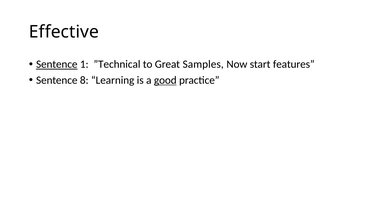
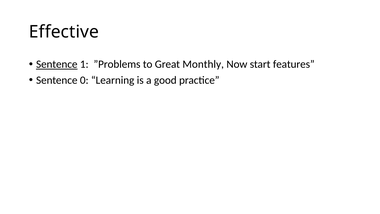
”Technical: ”Technical -> ”Problems
Samples: Samples -> Monthly
8: 8 -> 0
good underline: present -> none
